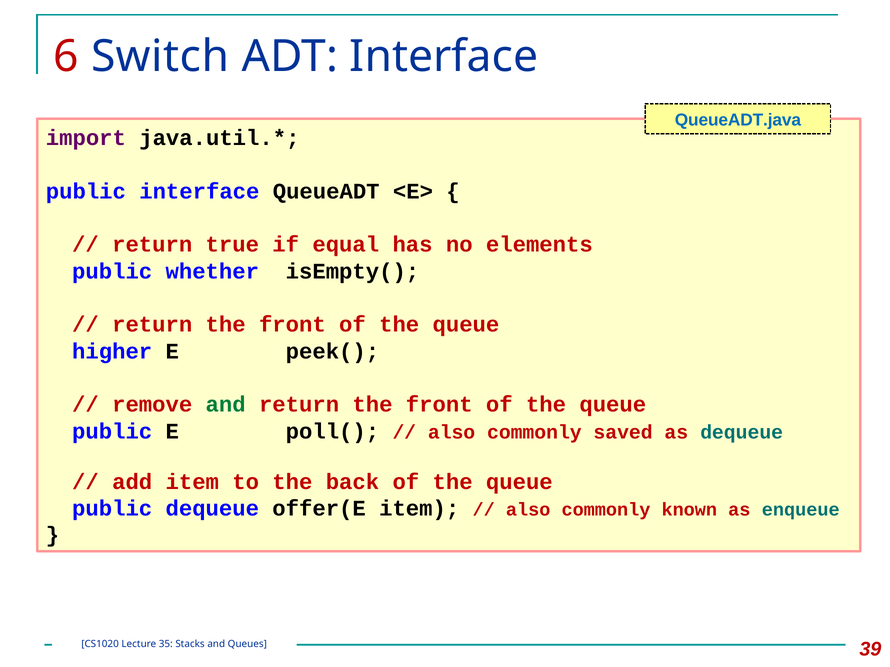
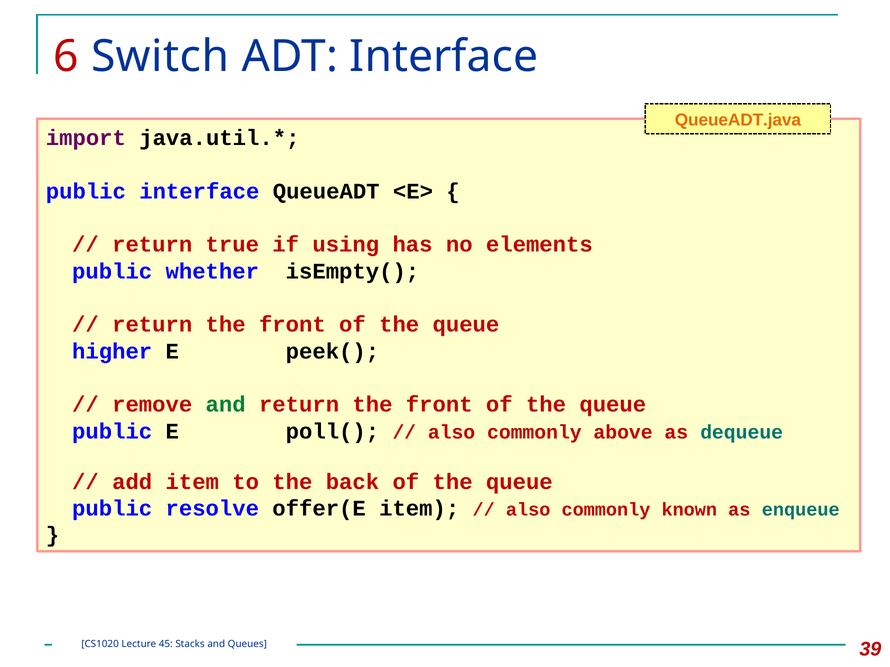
QueueADT.java colour: blue -> orange
equal: equal -> using
saved: saved -> above
public dequeue: dequeue -> resolve
35: 35 -> 45
